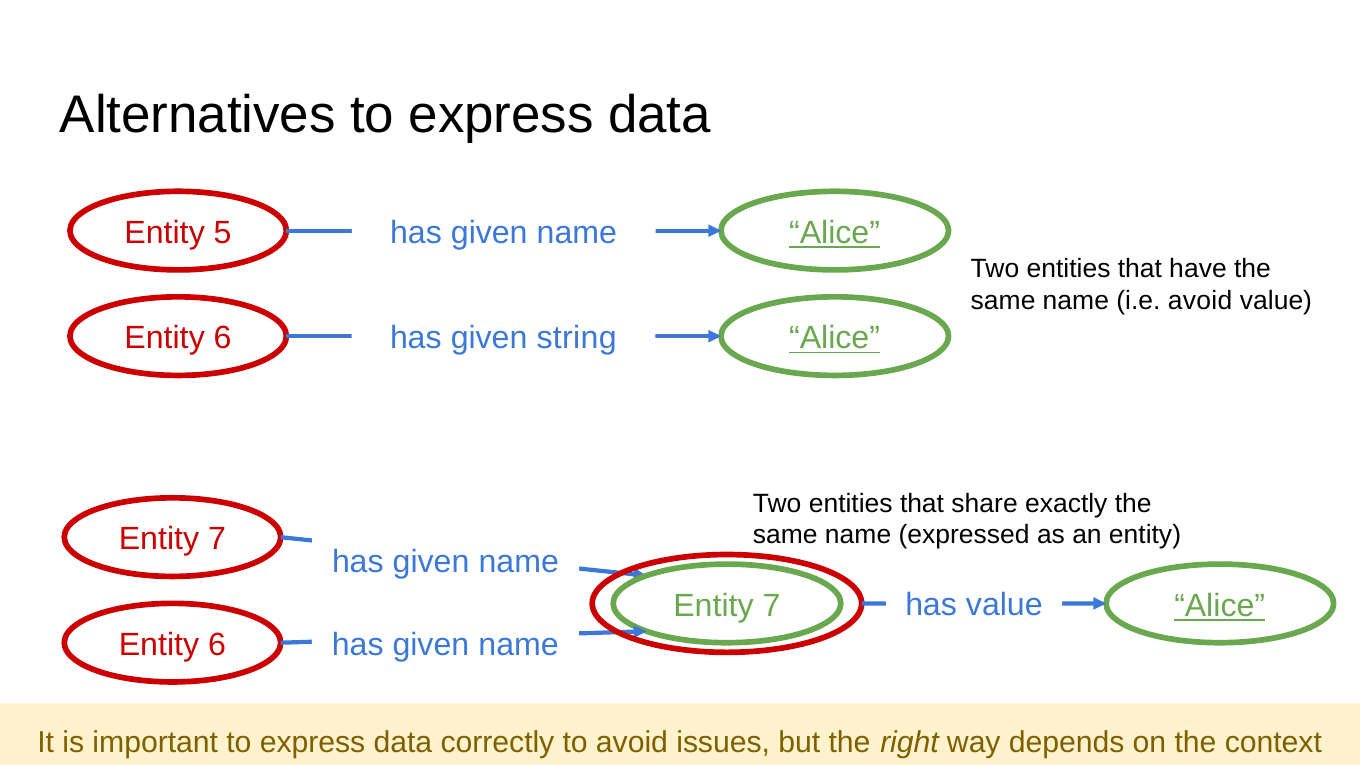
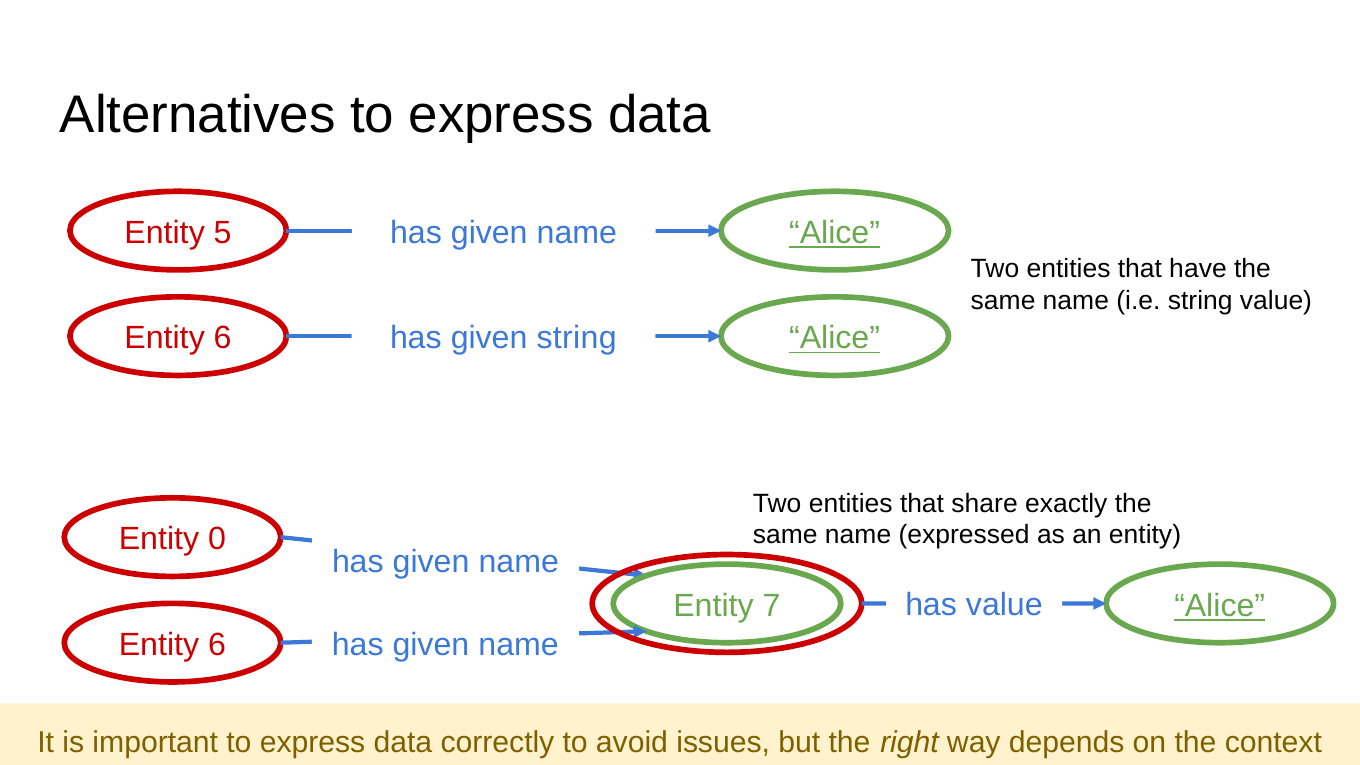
i.e avoid: avoid -> string
7 at (217, 539): 7 -> 0
